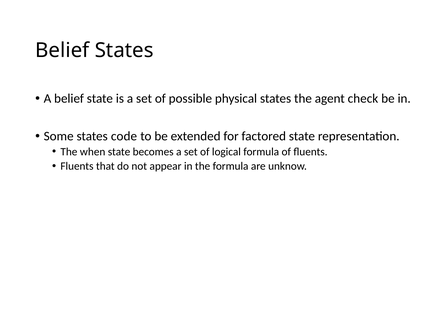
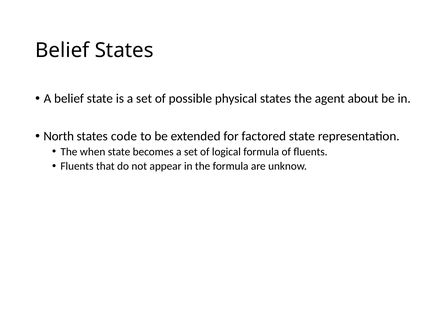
check: check -> about
Some: Some -> North
